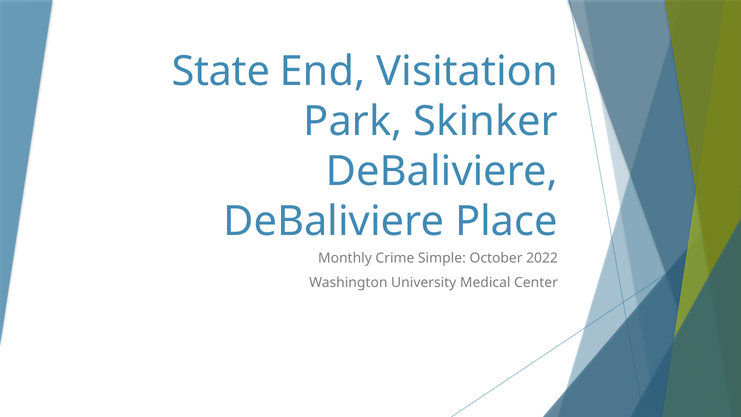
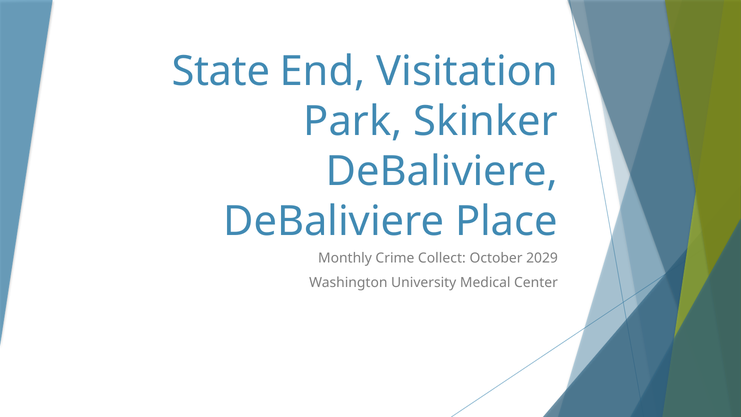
Simple: Simple -> Collect
2022: 2022 -> 2029
